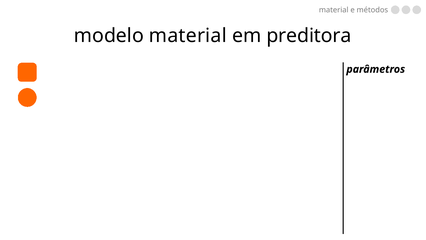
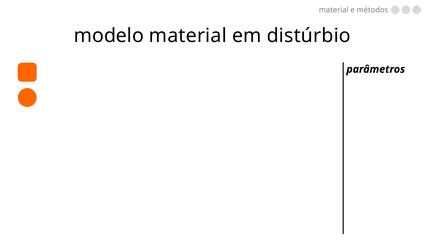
preditora: preditora -> distúrbio
